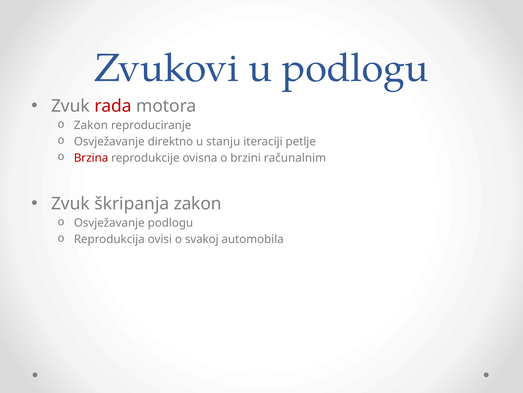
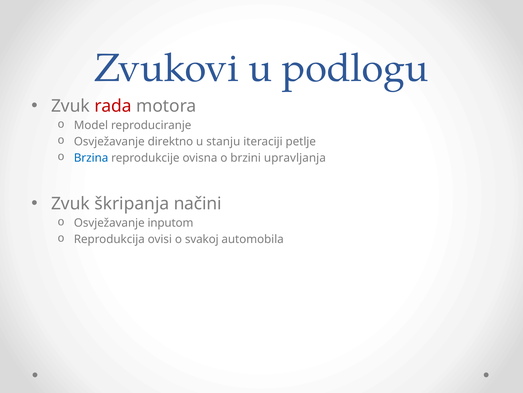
o Zakon: Zakon -> Model
Brzina colour: red -> blue
računalnim: računalnim -> upravljanja
škripanja zakon: zakon -> načini
Osvježavanje podlogu: podlogu -> inputom
